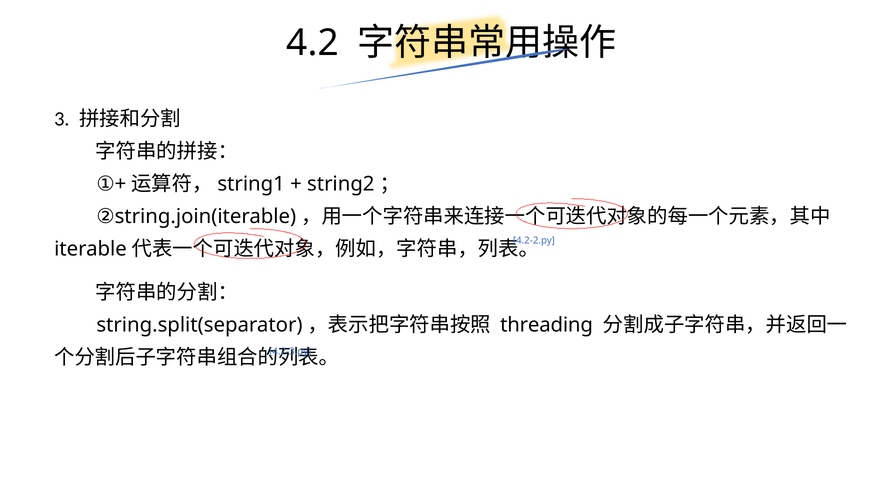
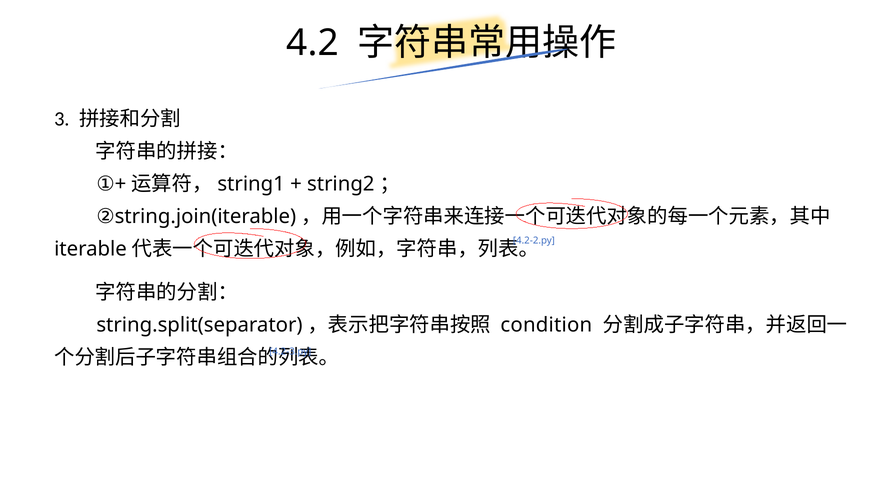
threading: threading -> condition
